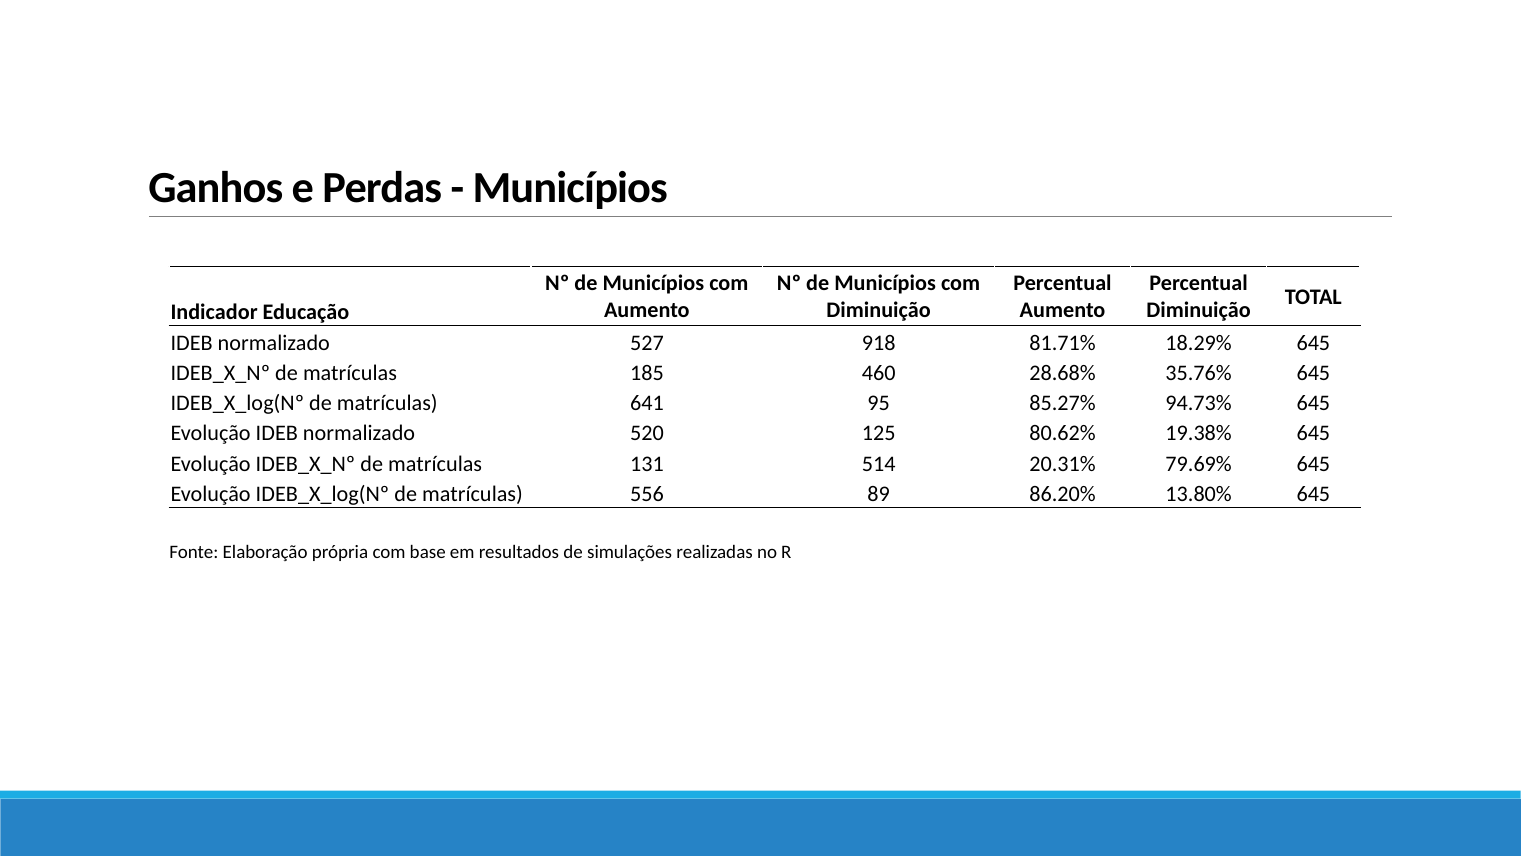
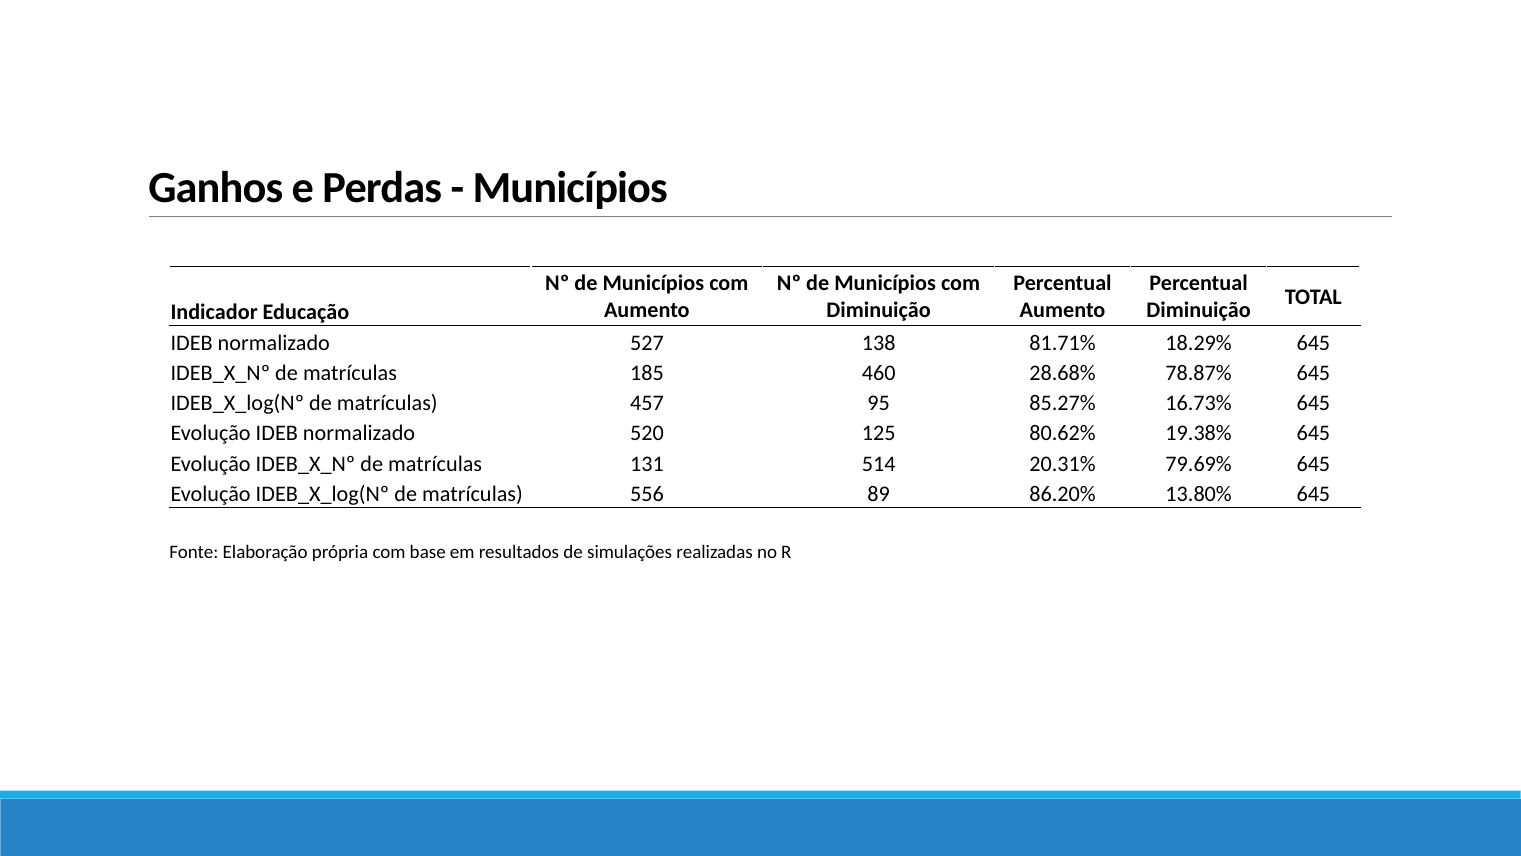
918: 918 -> 138
35.76%: 35.76% -> 78.87%
641: 641 -> 457
94.73%: 94.73% -> 16.73%
